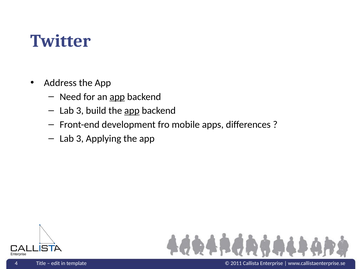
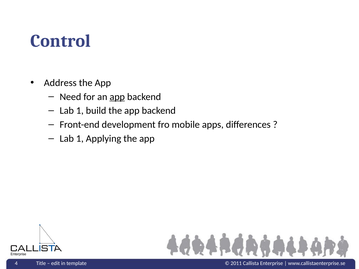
Twitter: Twitter -> Control
3 at (80, 111): 3 -> 1
app at (132, 111) underline: present -> none
3 at (80, 139): 3 -> 1
